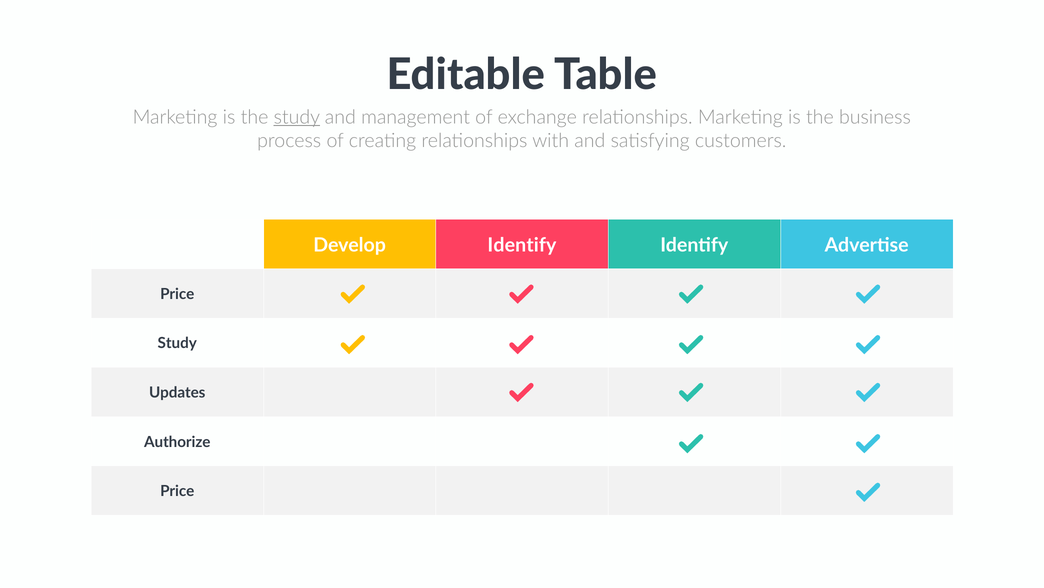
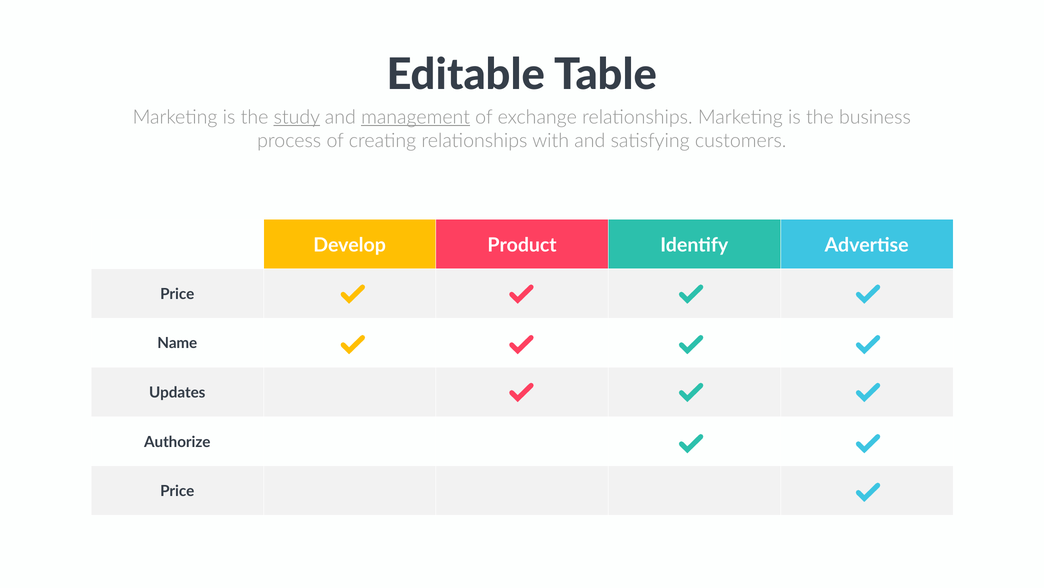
management underline: none -> present
Develop Identify: Identify -> Product
Study at (177, 343): Study -> Name
